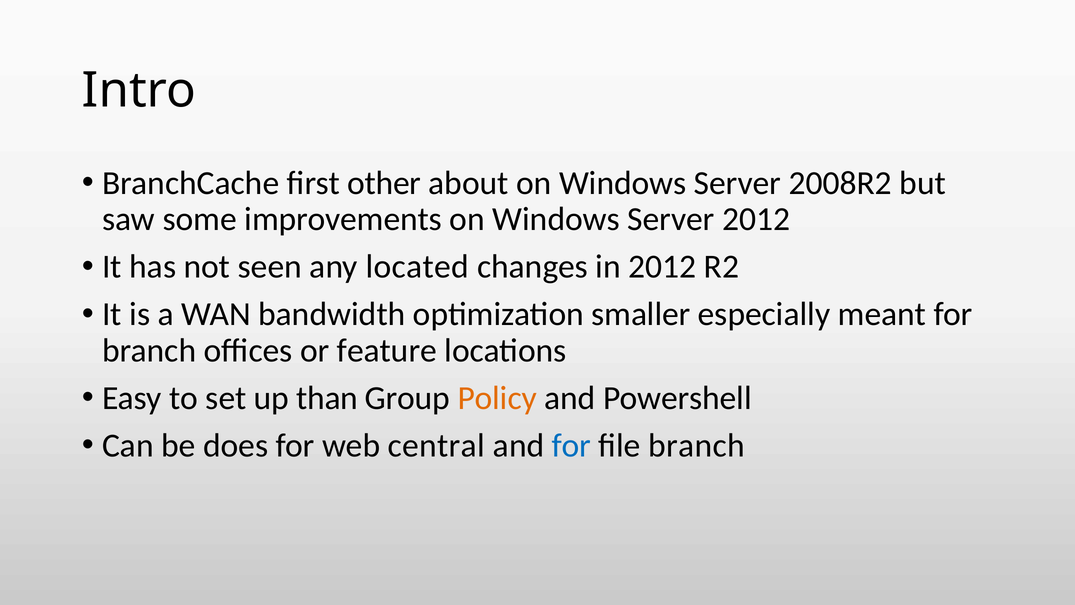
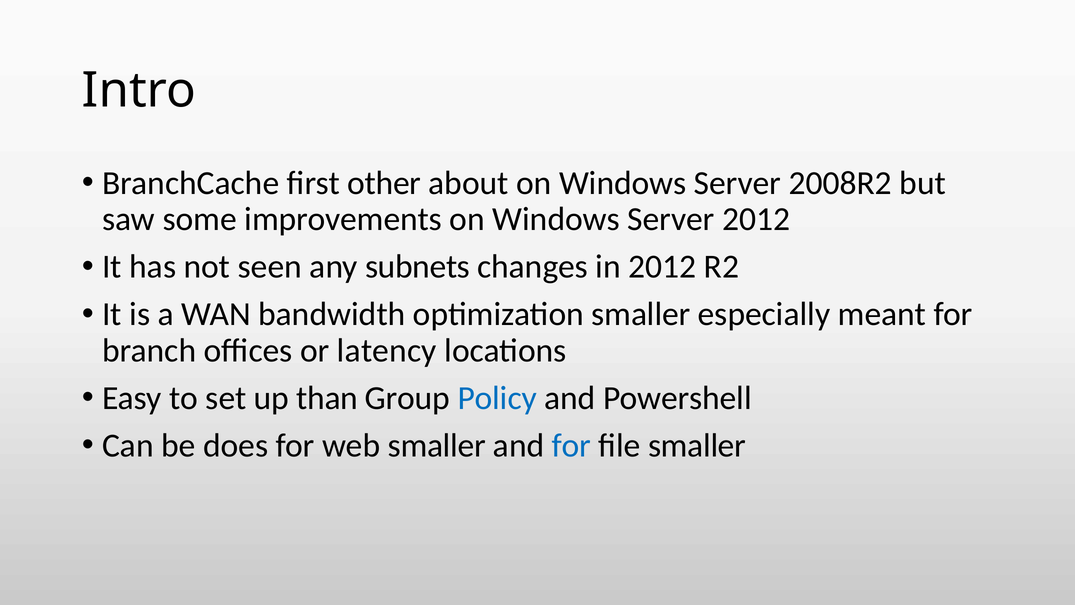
located: located -> subnets
feature: feature -> latency
Policy colour: orange -> blue
web central: central -> smaller
file branch: branch -> smaller
